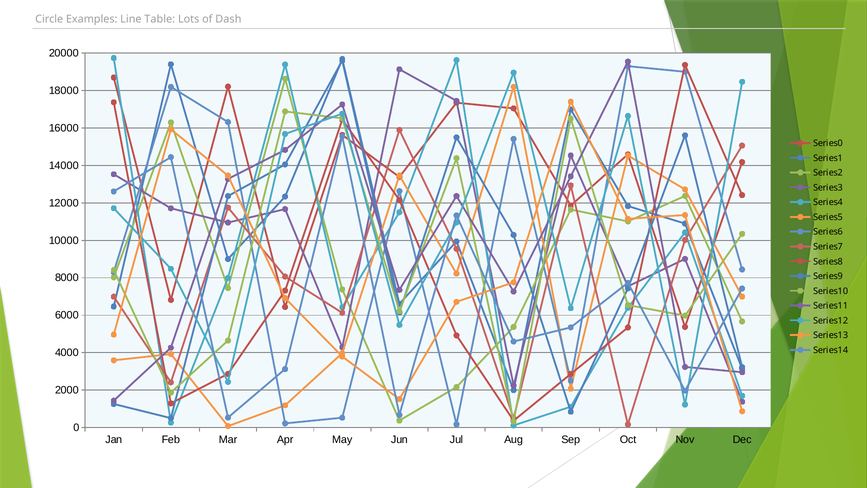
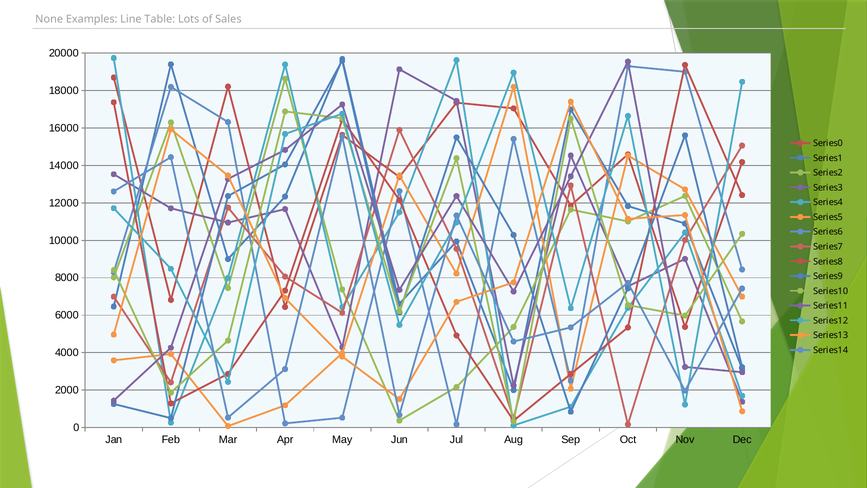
Circle: Circle -> None
Dash: Dash -> Sales
